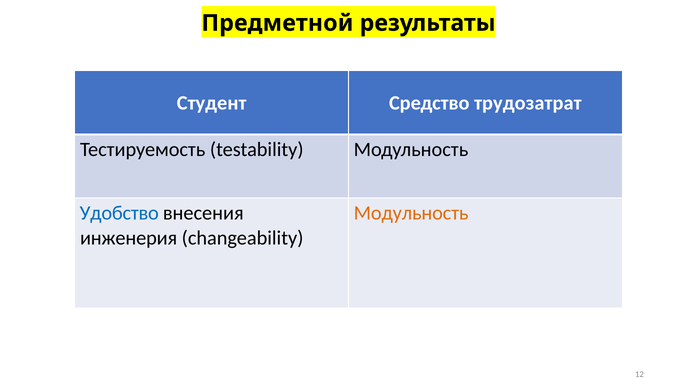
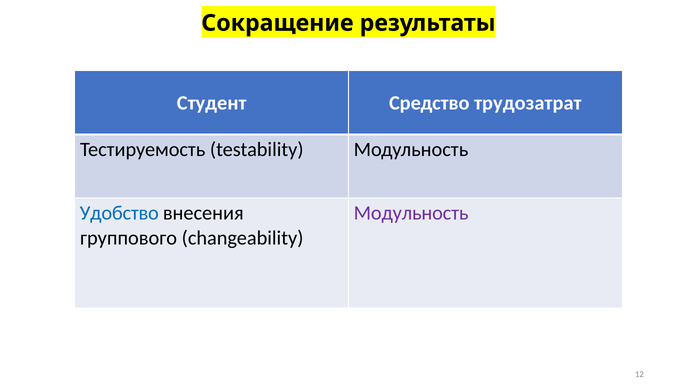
Предметной: Предметной -> Сокращение
Модульность at (411, 213) colour: orange -> purple
инженерия: инженерия -> группового
